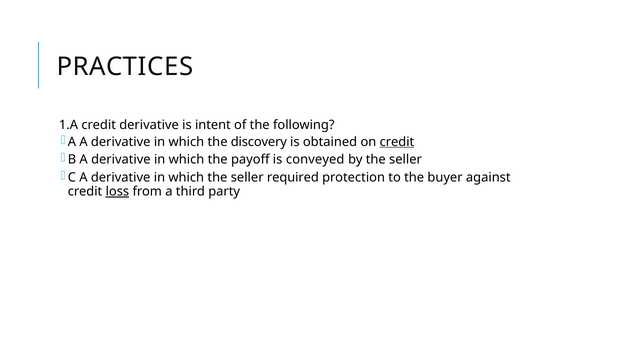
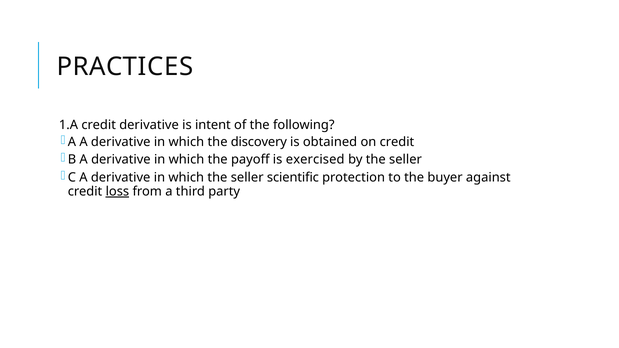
credit at (397, 142) underline: present -> none
conveyed: conveyed -> exercised
required: required -> scientific
